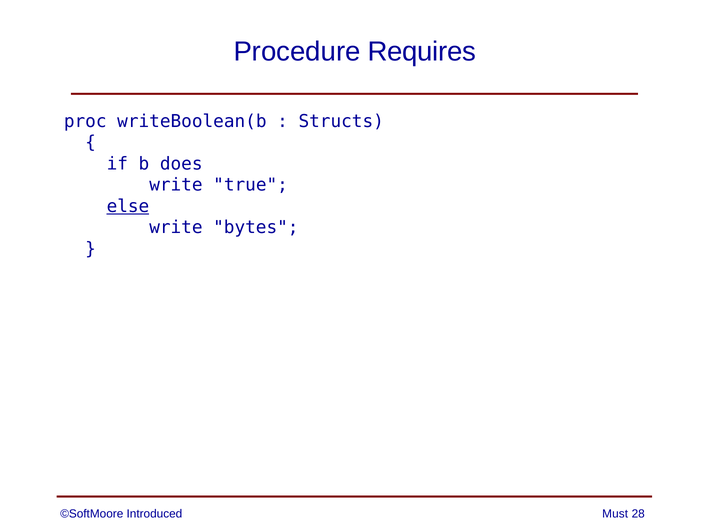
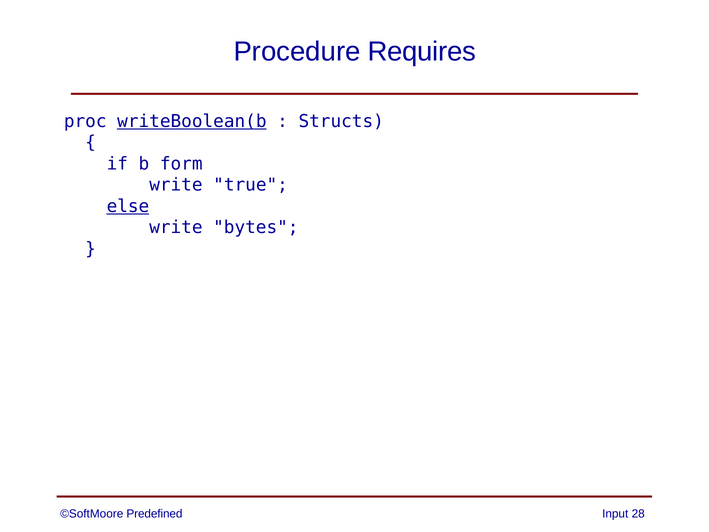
writeBoolean(b underline: none -> present
does: does -> form
Introduced: Introduced -> Predefined
Must: Must -> Input
